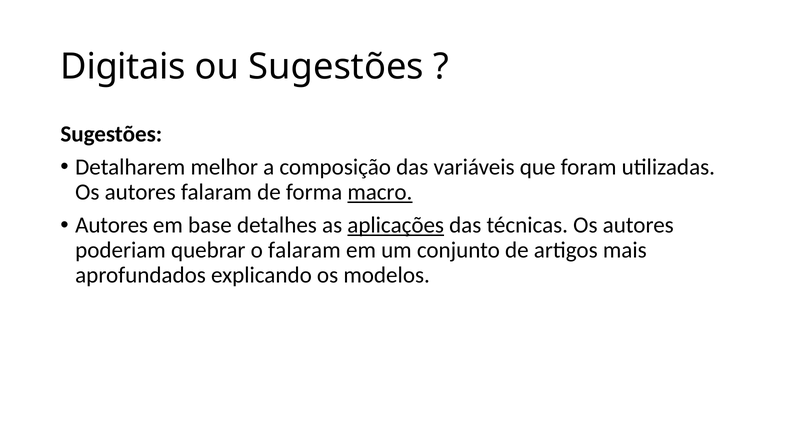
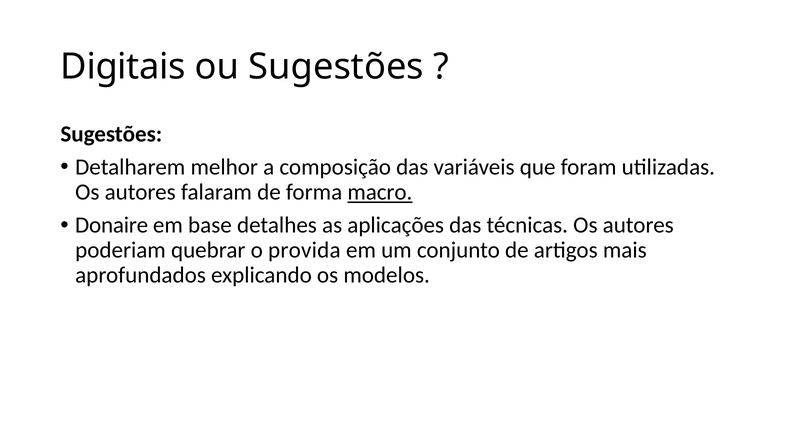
Autores at (112, 225): Autores -> Donaire
aplicações underline: present -> none
o falaram: falaram -> provida
